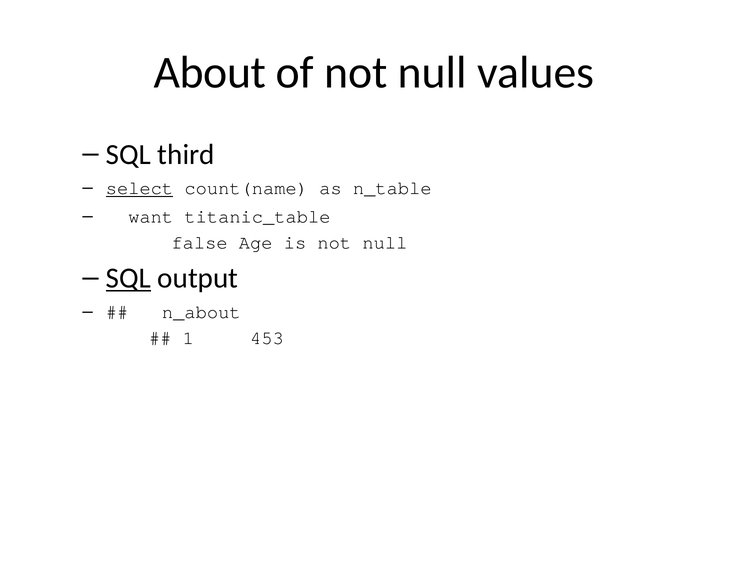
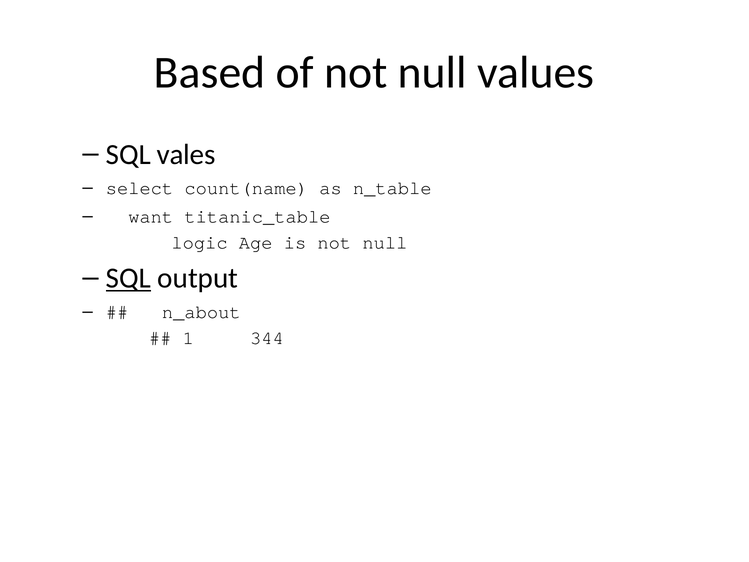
About: About -> Based
third: third -> vales
select underline: present -> none
false: false -> logic
453: 453 -> 344
